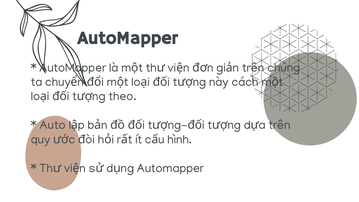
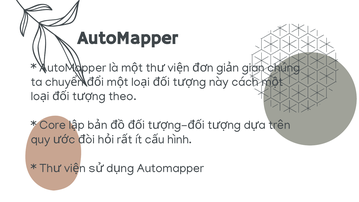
trên at (253, 68): trên -> gian
Auto: Auto -> Core
